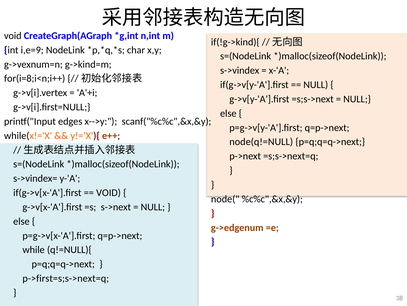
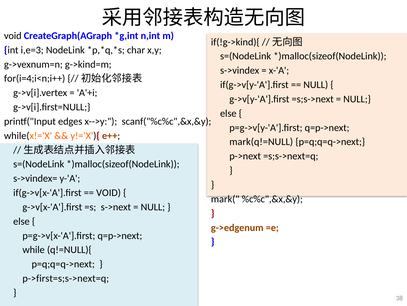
i,e=9: i,e=9 -> i,e=3
for(i=8;i<n;i++: for(i=8;i<n;i++ -> for(i=4;i<n;i++
node(q!=NULL: node(q!=NULL -> mark(q!=NULL
node(: node( -> mark(
